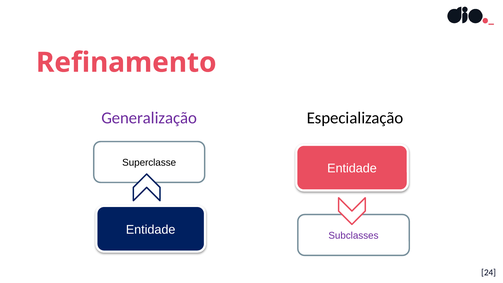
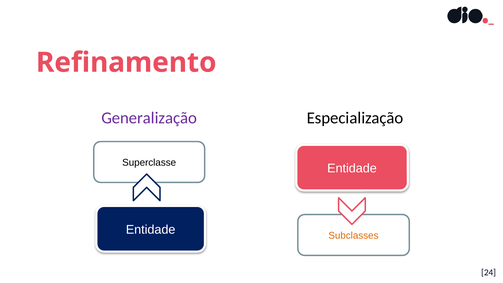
Subclasses colour: purple -> orange
